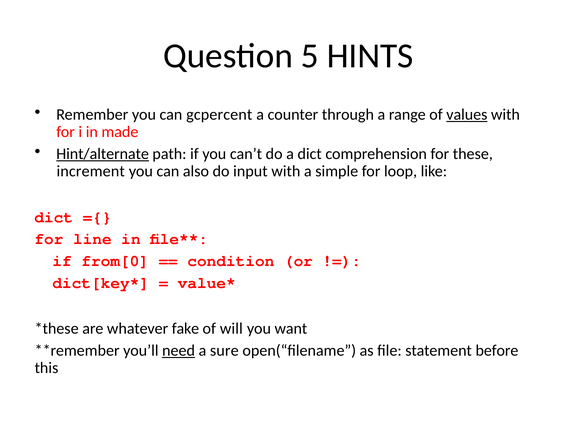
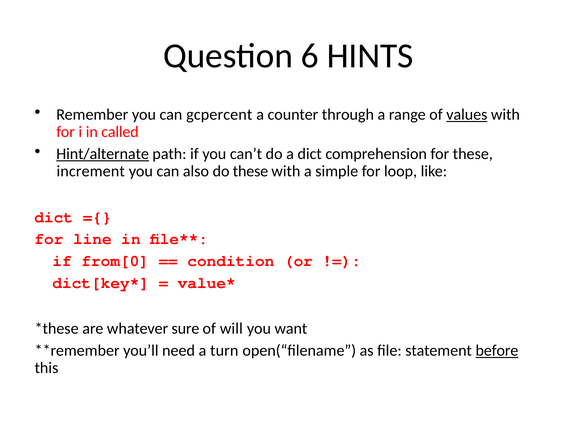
5: 5 -> 6
made: made -> called
do input: input -> these
fake: fake -> sure
need underline: present -> none
sure: sure -> turn
before underline: none -> present
